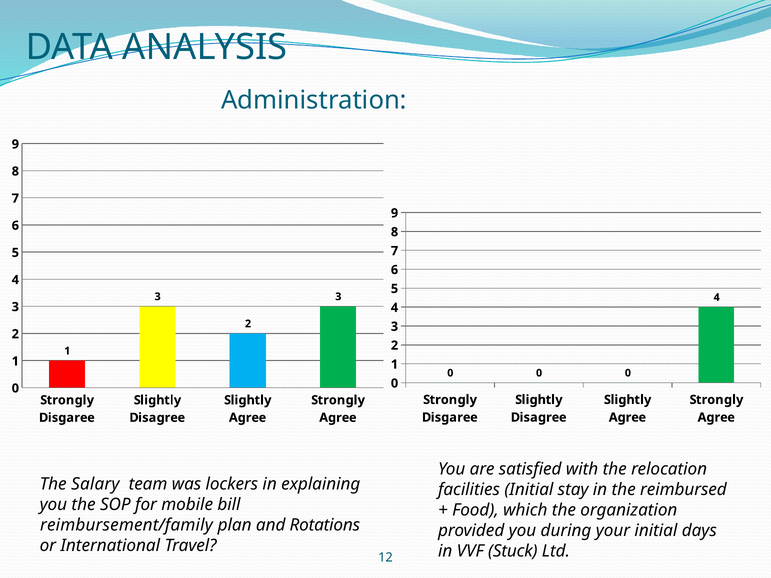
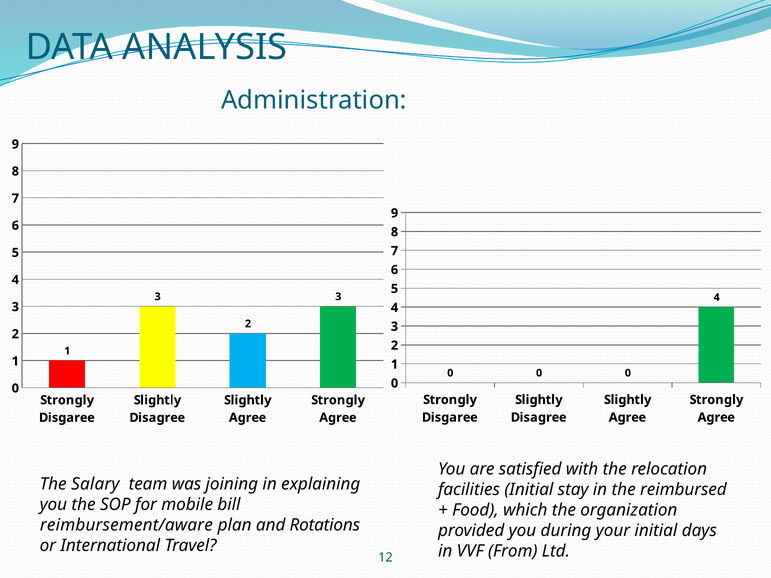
lockers: lockers -> joining
reimbursement/family: reimbursement/family -> reimbursement/aware
Stuck: Stuck -> From
